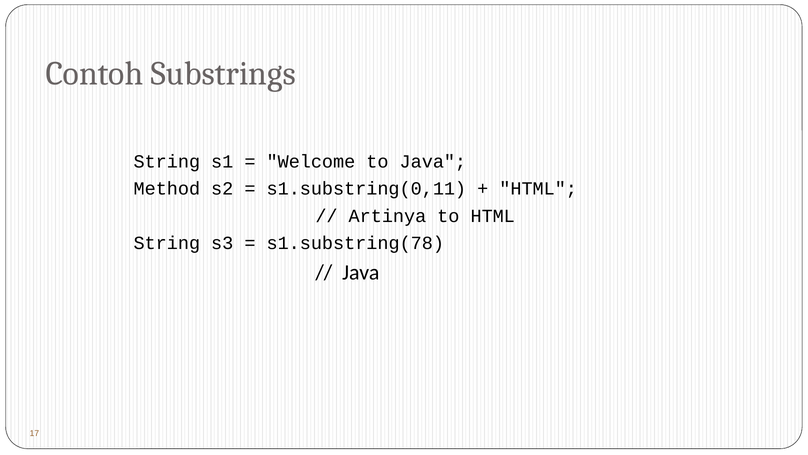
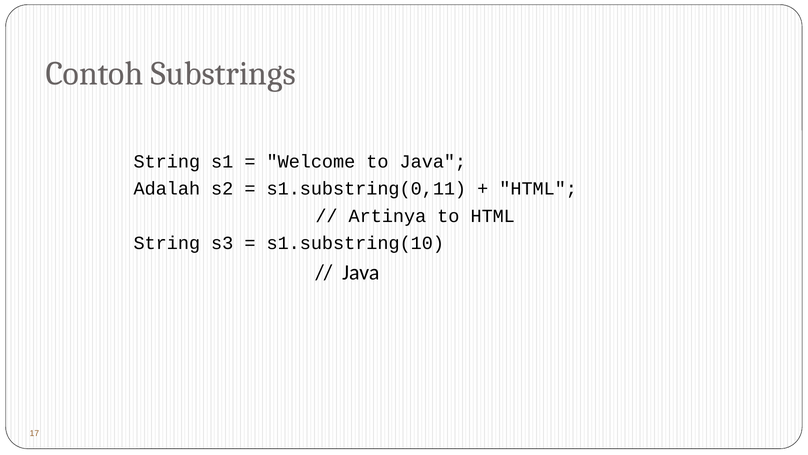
Method: Method -> Adalah
s1.substring(78: s1.substring(78 -> s1.substring(10
